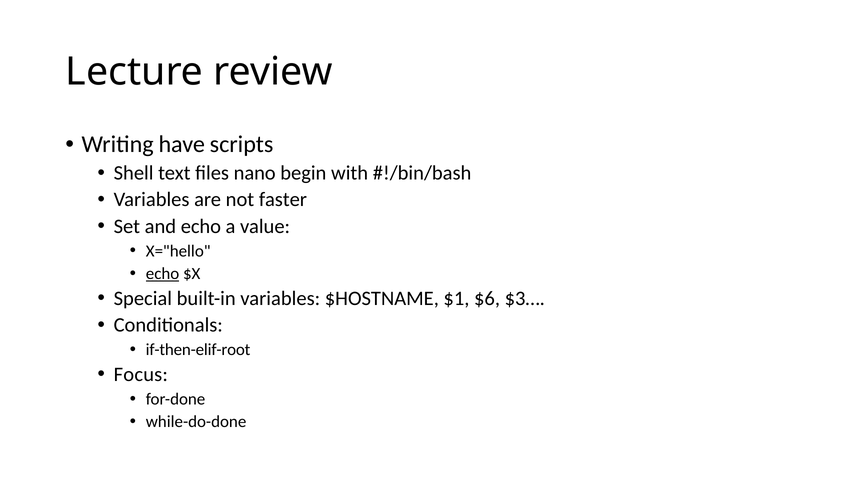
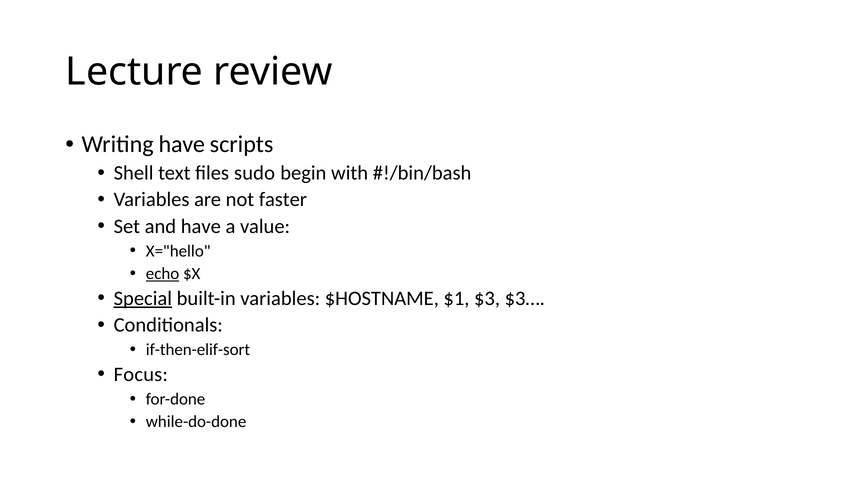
nano: nano -> sudo
and echo: echo -> have
Special underline: none -> present
$6: $6 -> $3
if-then-elif-root: if-then-elif-root -> if-then-elif-sort
